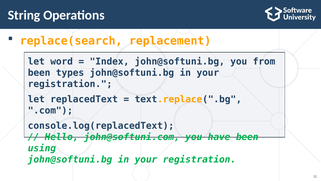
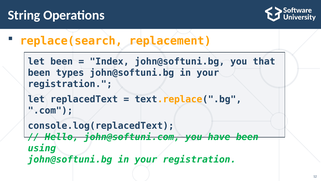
let word: word -> been
from: from -> that
